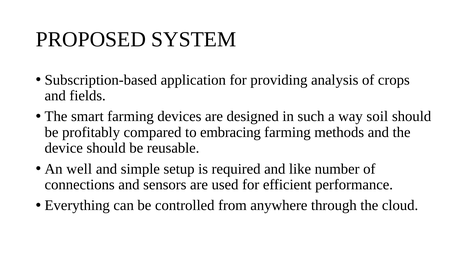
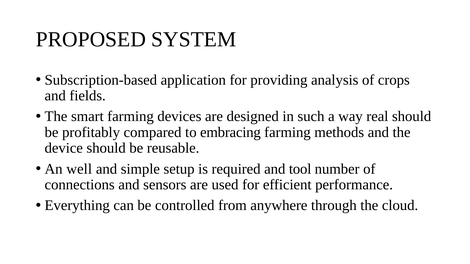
soil: soil -> real
like: like -> tool
